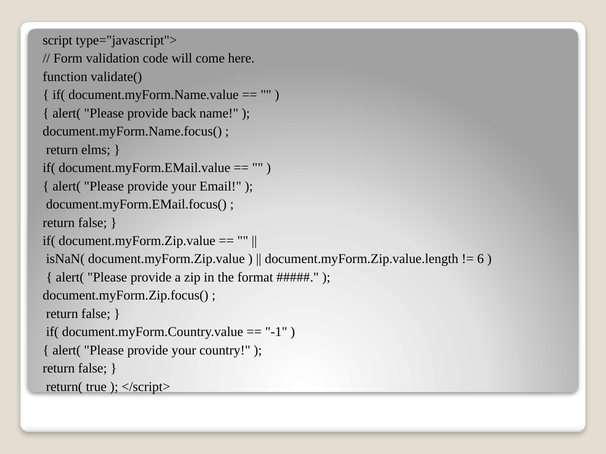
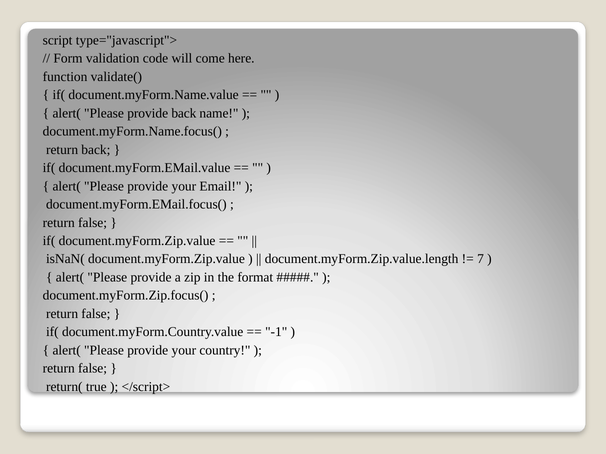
return elms: elms -> back
6: 6 -> 7
